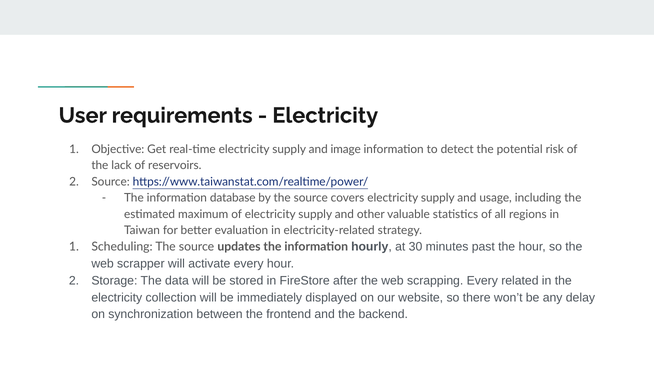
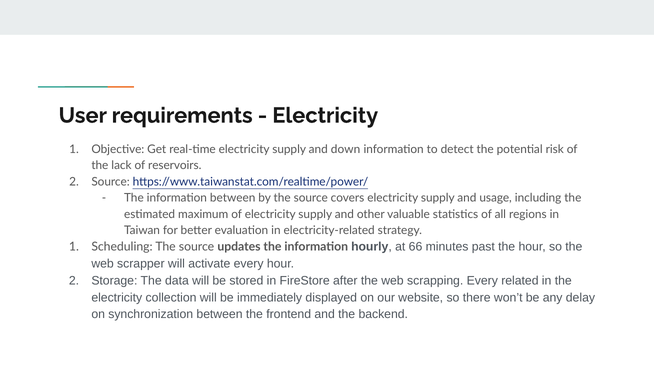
image: image -> down
information database: database -> between
30: 30 -> 66
